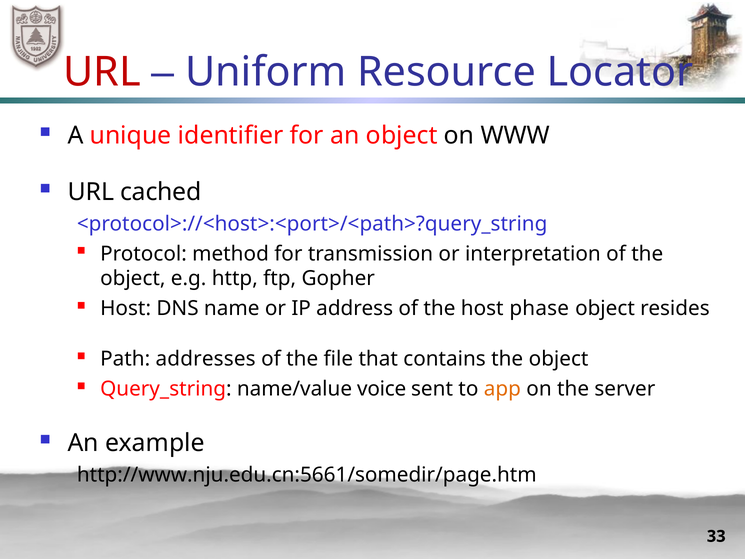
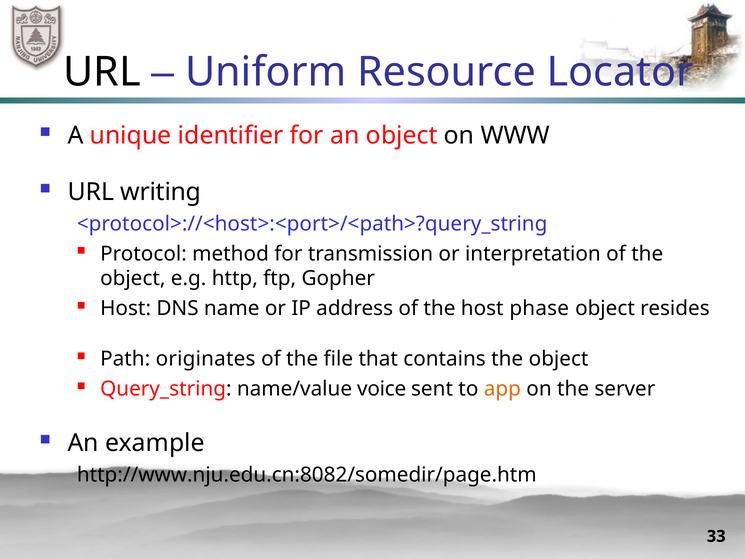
URL at (102, 72) colour: red -> black
cached: cached -> writing
addresses: addresses -> originates
http://www.nju.edu.cn:5661/somedir/page.htm: http://www.nju.edu.cn:5661/somedir/page.htm -> http://www.nju.edu.cn:8082/somedir/page.htm
